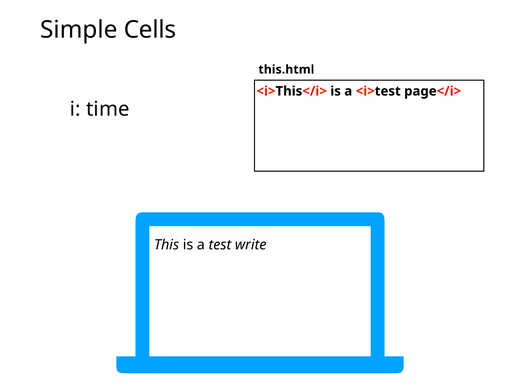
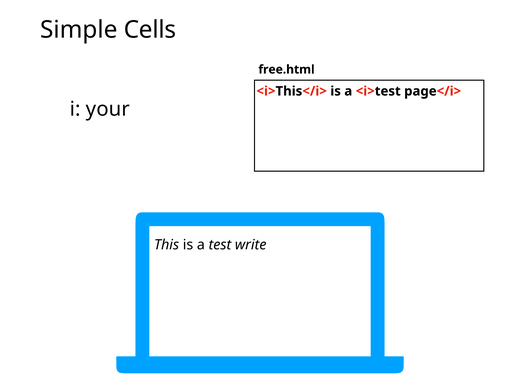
this.html: this.html -> free.html
time: time -> your
